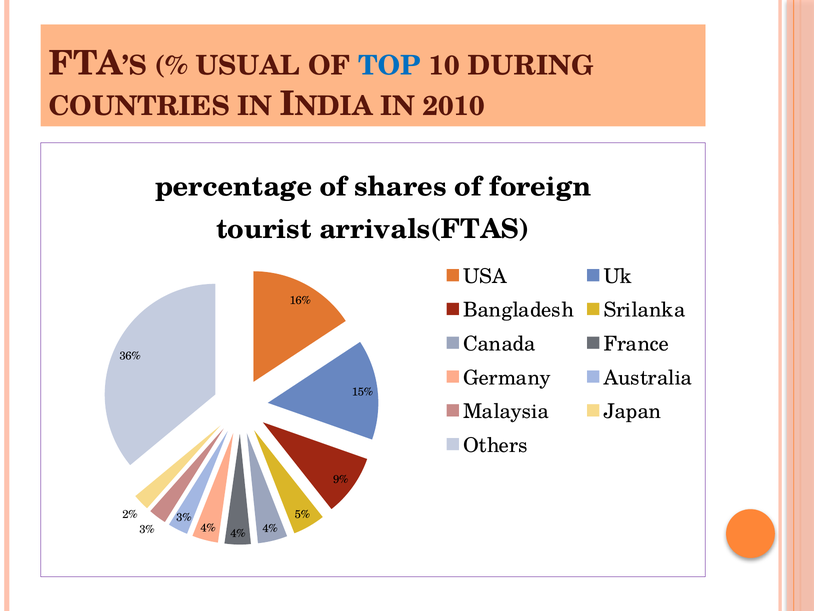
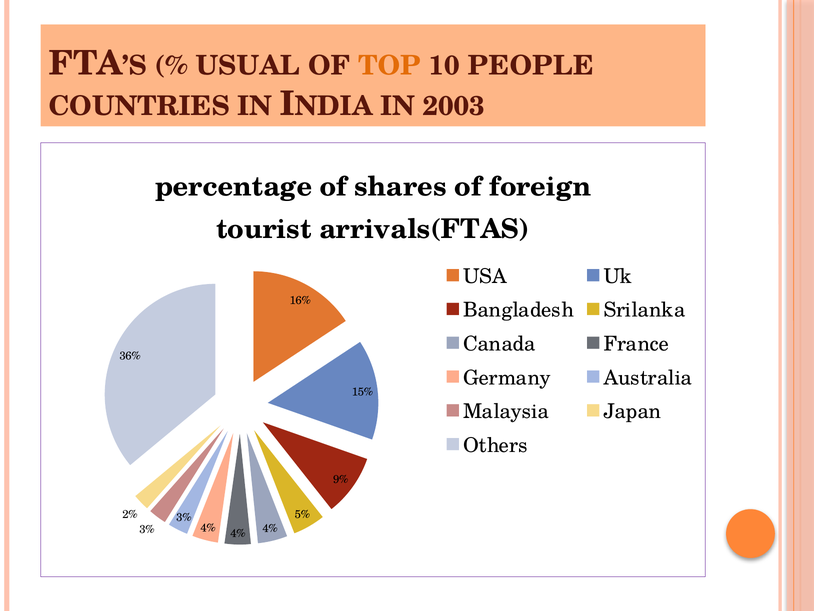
TOP colour: blue -> orange
DURING: DURING -> PEOPLE
2010: 2010 -> 2003
